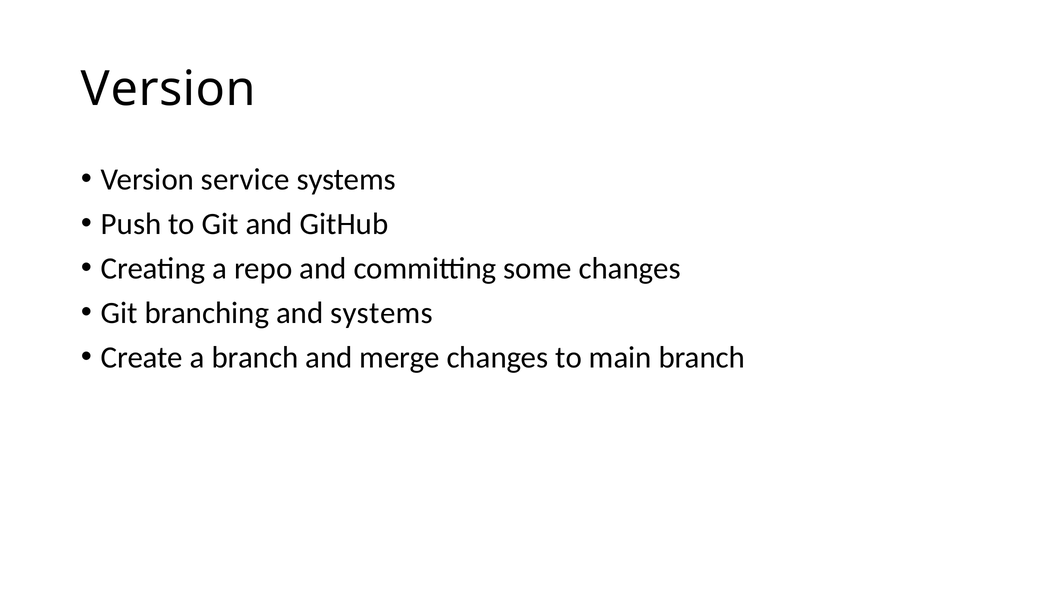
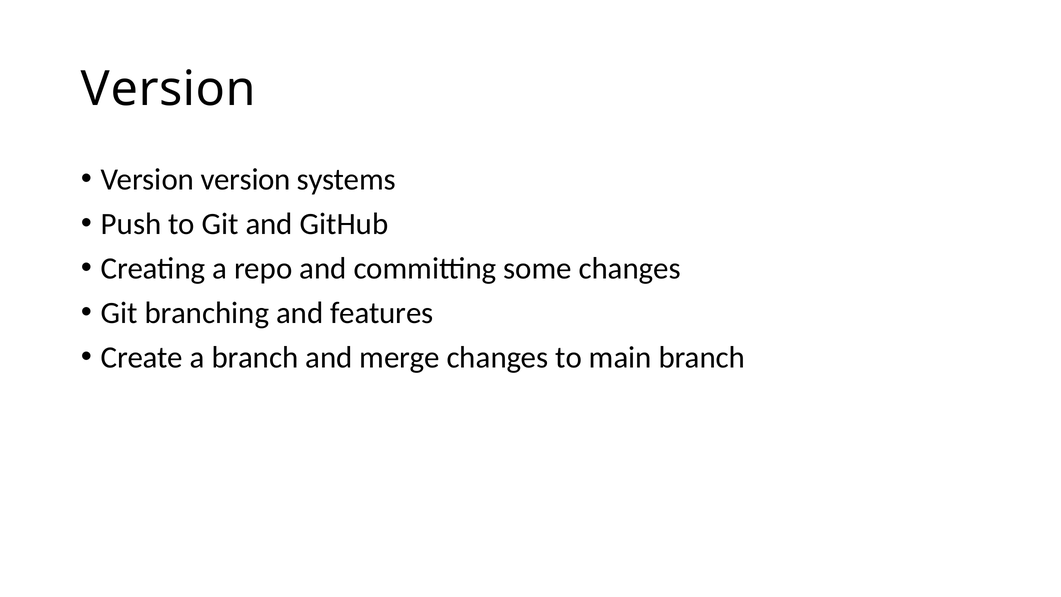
Version service: service -> version
and systems: systems -> features
